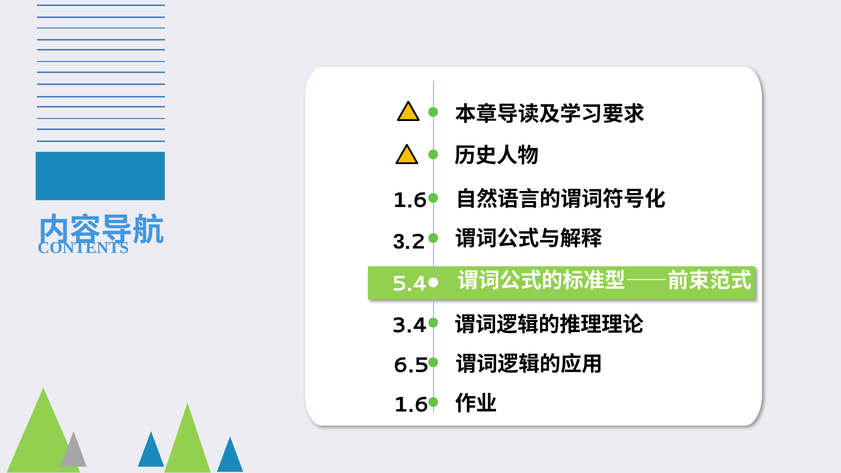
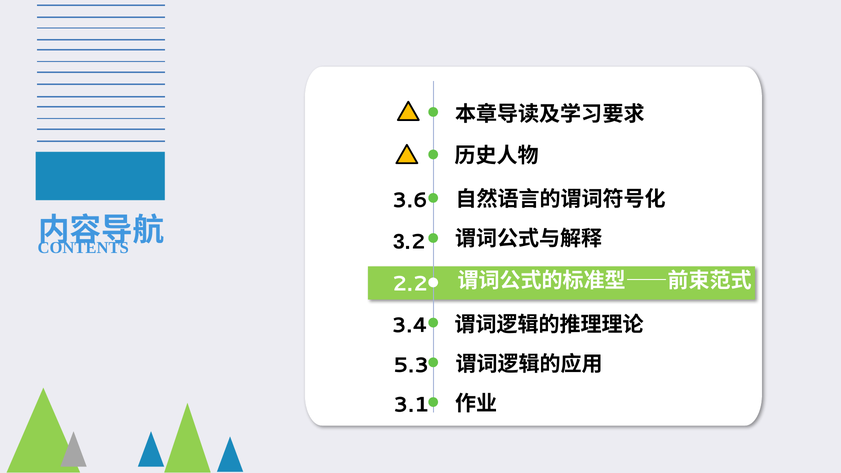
1.6 at (410, 200): 1.6 -> 3.6
5.4: 5.4 -> 2.2
6.5: 6.5 -> 5.3
1.6 at (411, 405): 1.6 -> 3.1
